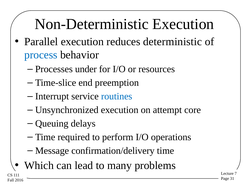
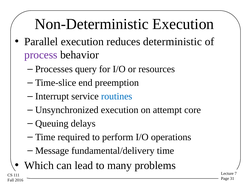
process colour: blue -> purple
under: under -> query
confirmation/delivery: confirmation/delivery -> fundamental/delivery
